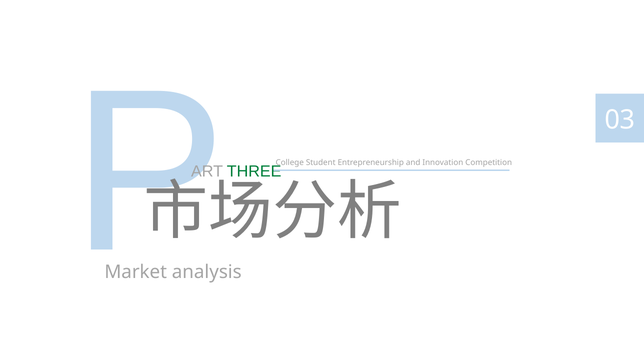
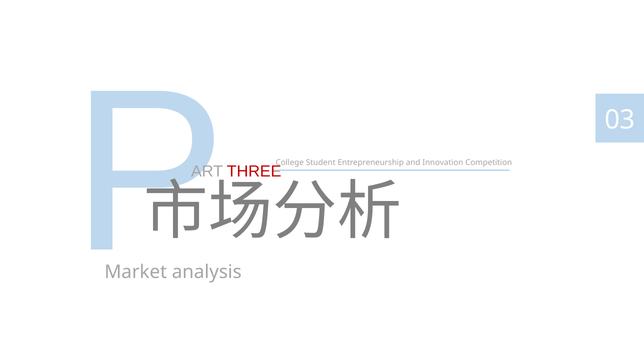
THREE colour: green -> red
